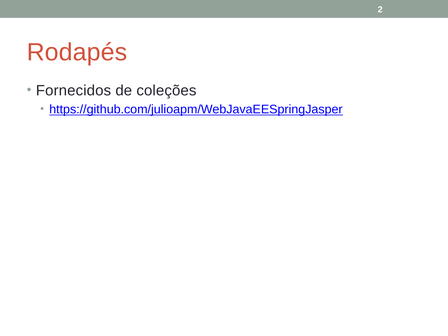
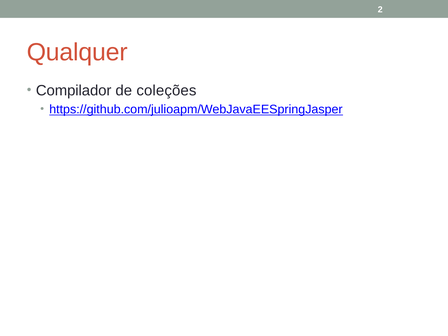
Rodapés: Rodapés -> Qualquer
Fornecidos: Fornecidos -> Compilador
